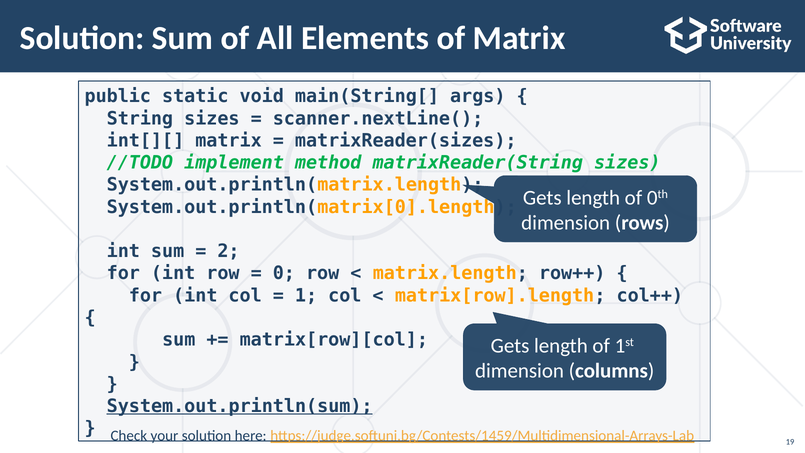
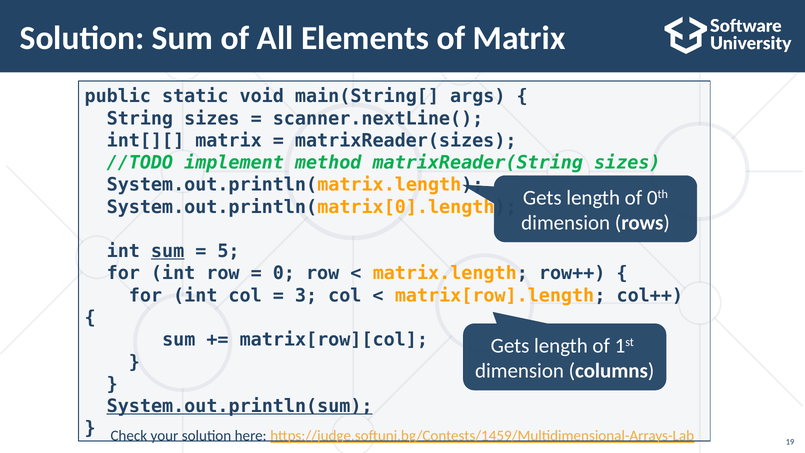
sum at (168, 251) underline: none -> present
2: 2 -> 5
1: 1 -> 3
